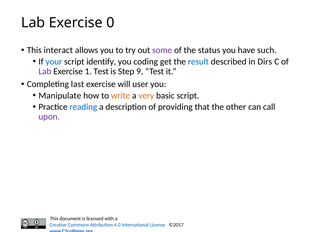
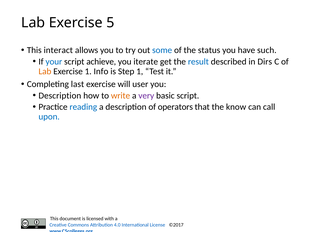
0: 0 -> 5
some colour: purple -> blue
identify: identify -> achieve
coding: coding -> iterate
Lab at (45, 71) colour: purple -> orange
1 Test: Test -> Info
Step 9: 9 -> 1
Manipulate at (60, 95): Manipulate -> Description
very colour: orange -> purple
providing: providing -> operators
other: other -> know
upon colour: purple -> blue
